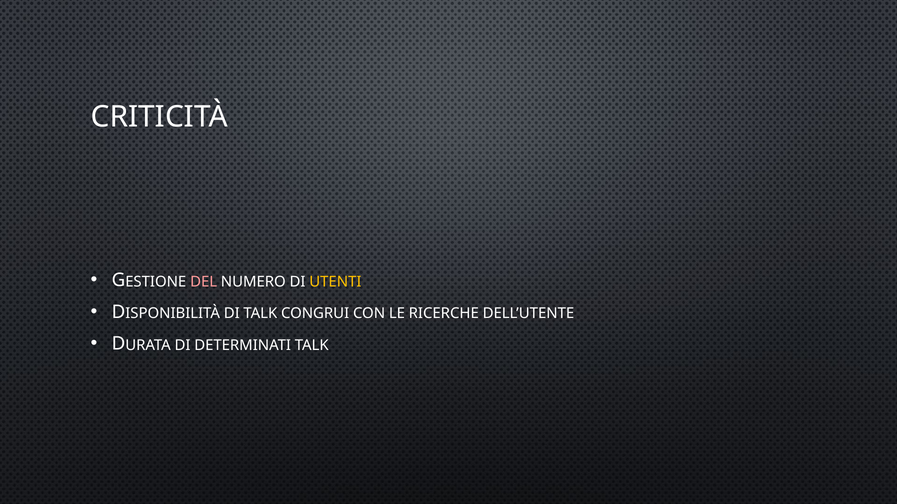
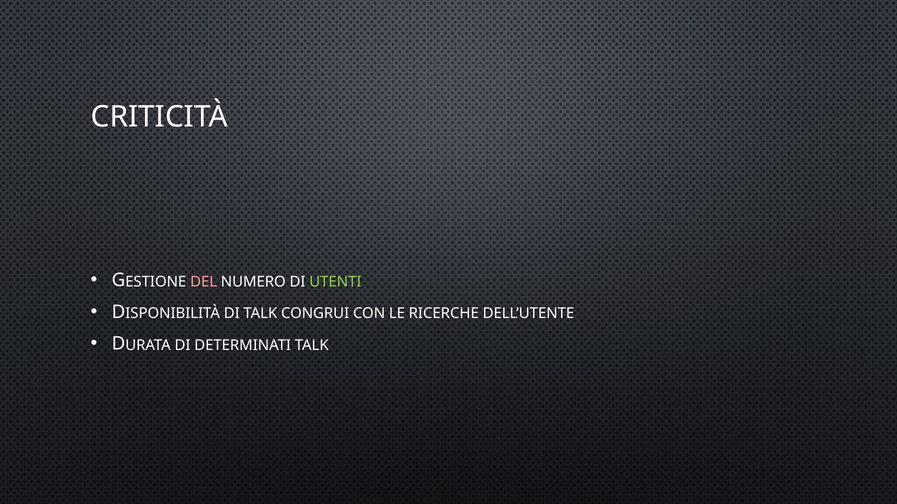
UTENTI colour: yellow -> light green
